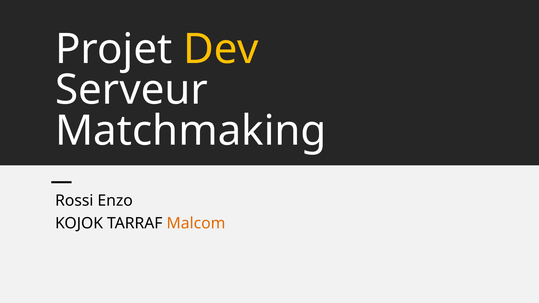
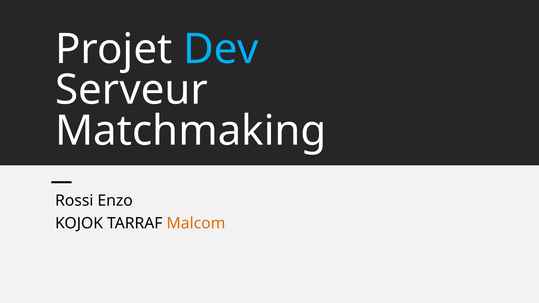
Dev colour: yellow -> light blue
